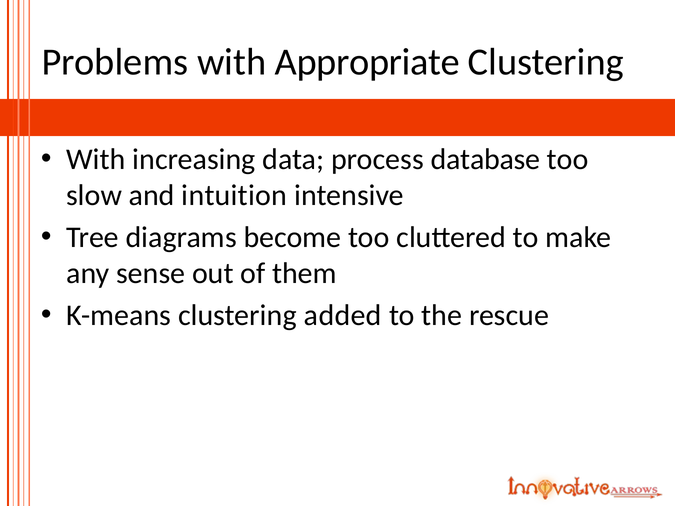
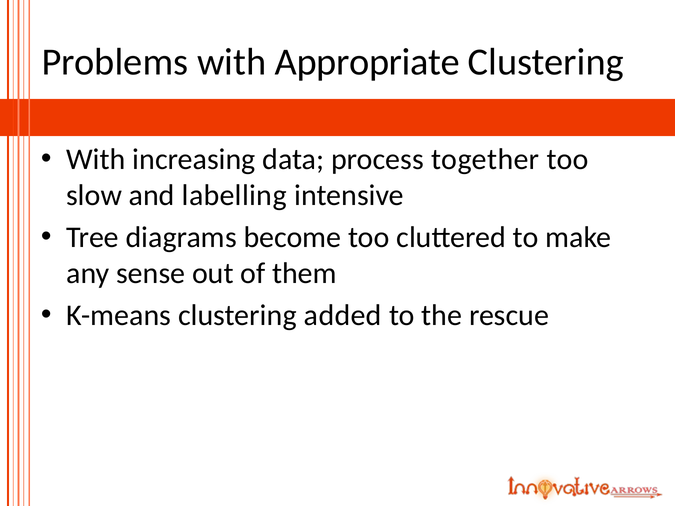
database: database -> together
intuition: intuition -> labelling
